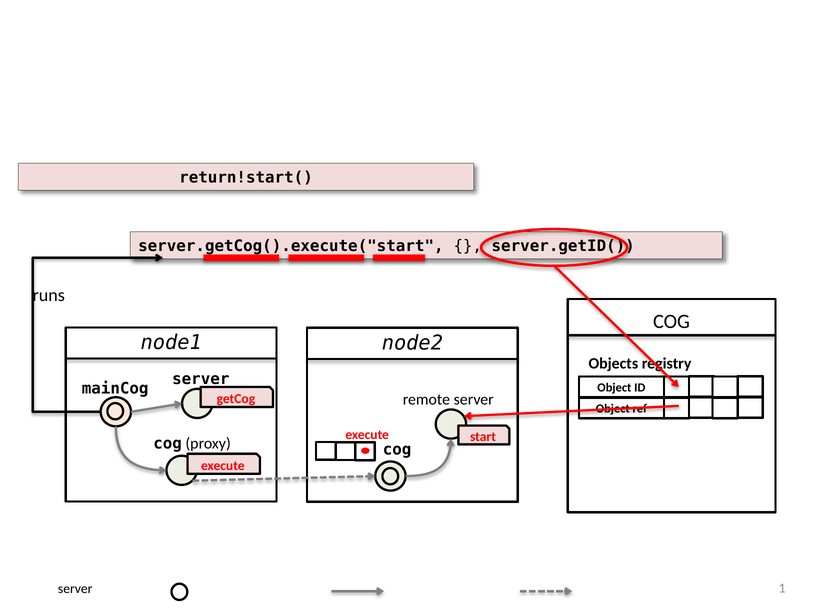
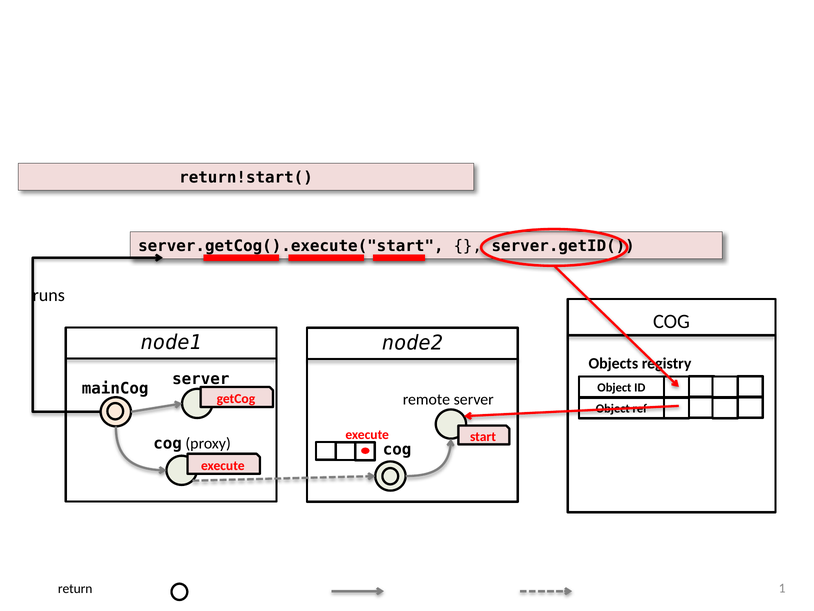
server at (75, 588): server -> return
